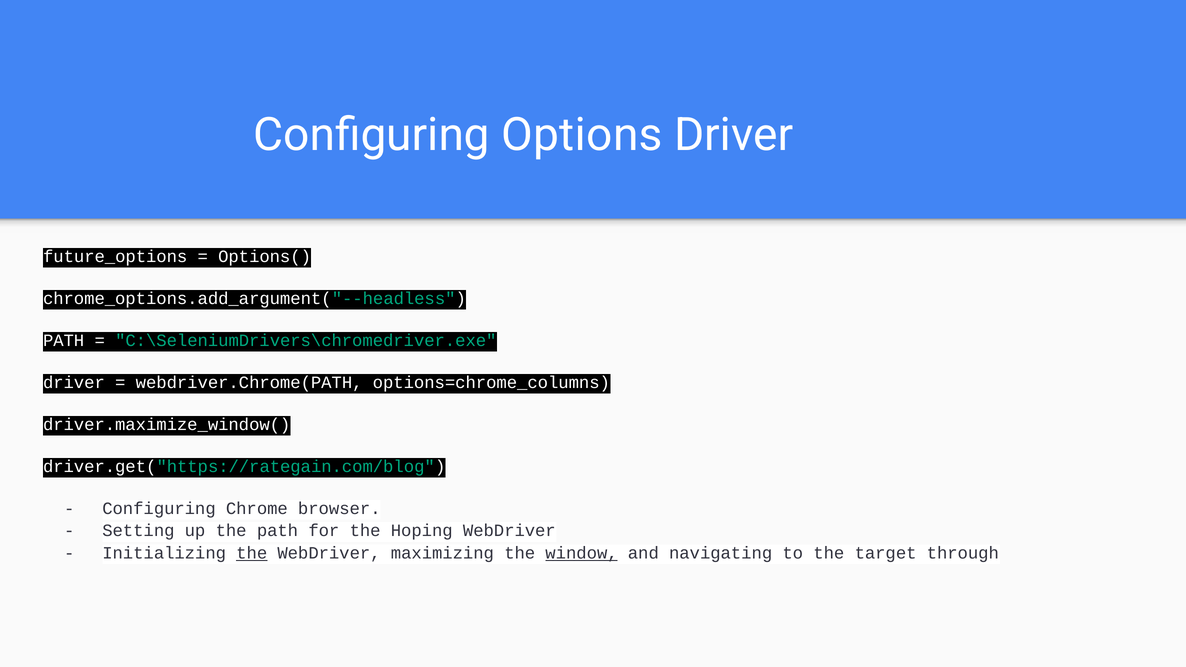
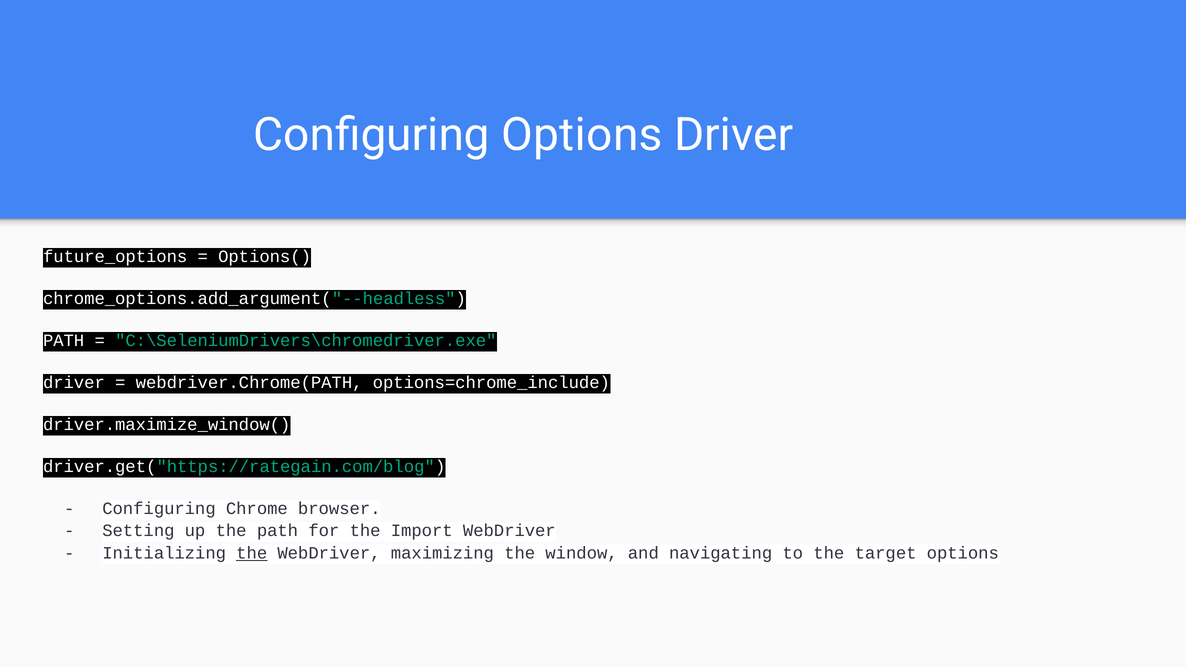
options=chrome_columns: options=chrome_columns -> options=chrome_include
Hoping: Hoping -> Import
window underline: present -> none
target through: through -> options
